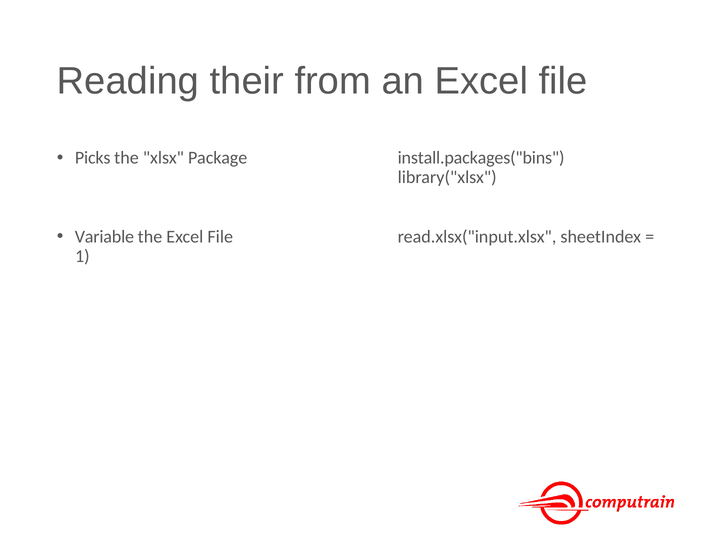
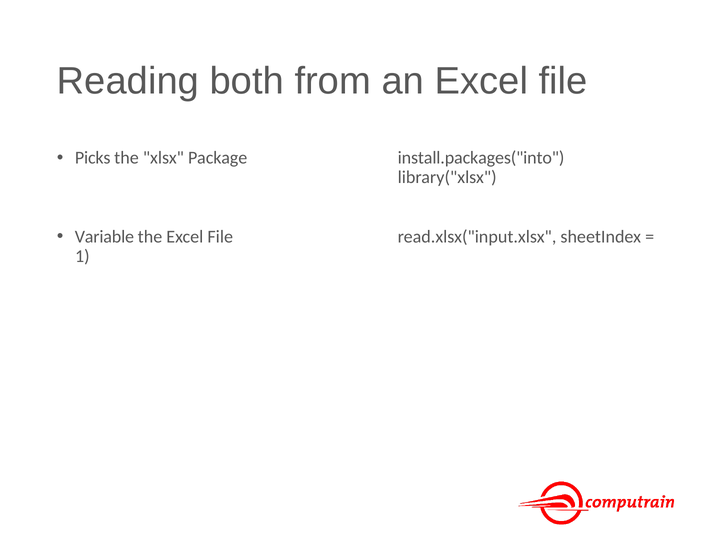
their: their -> both
install.packages("bins: install.packages("bins -> install.packages("into
